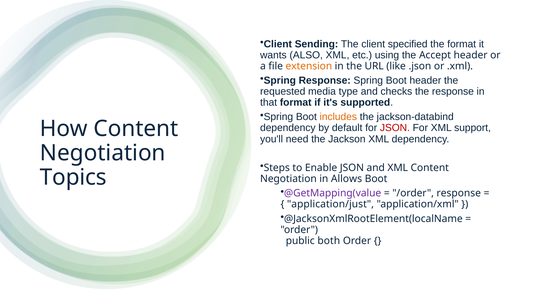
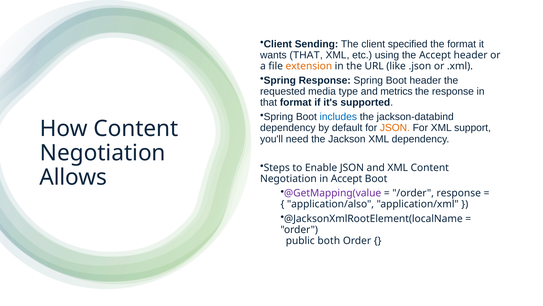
wants ALSO: ALSO -> THAT
checks: checks -> metrics
includes colour: orange -> blue
JSON at (395, 128) colour: red -> orange
Topics: Topics -> Allows
in Allows: Allows -> Accept
application/just: application/just -> application/also
